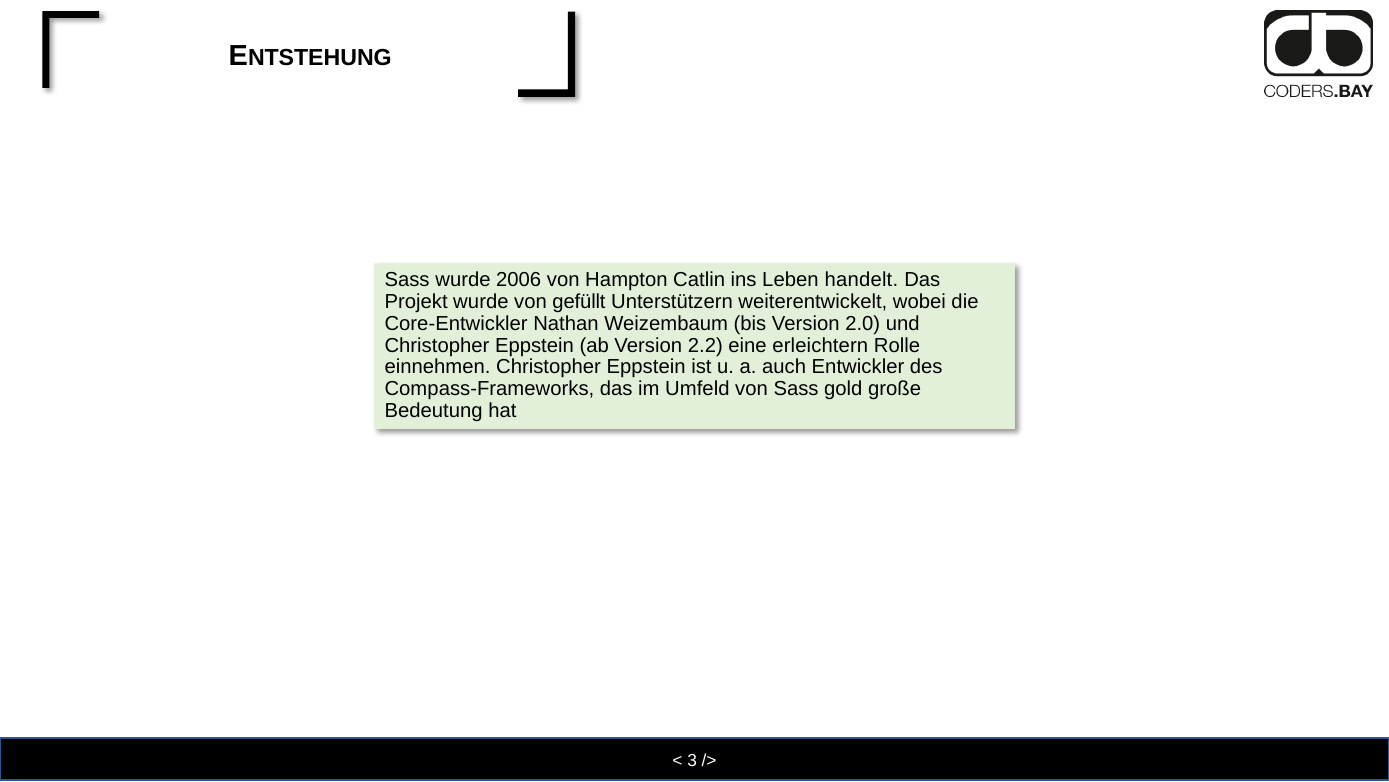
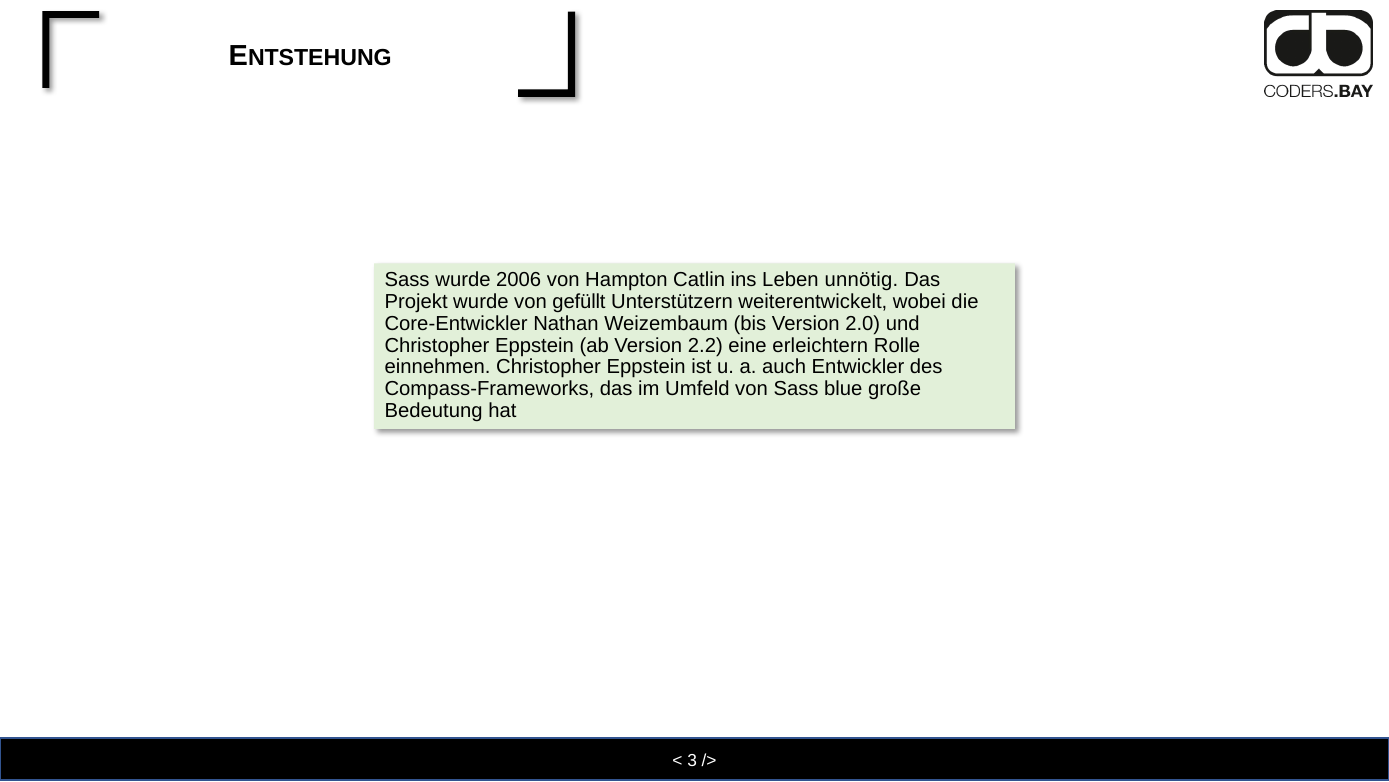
handelt: handelt -> unnötig
gold: gold -> blue
